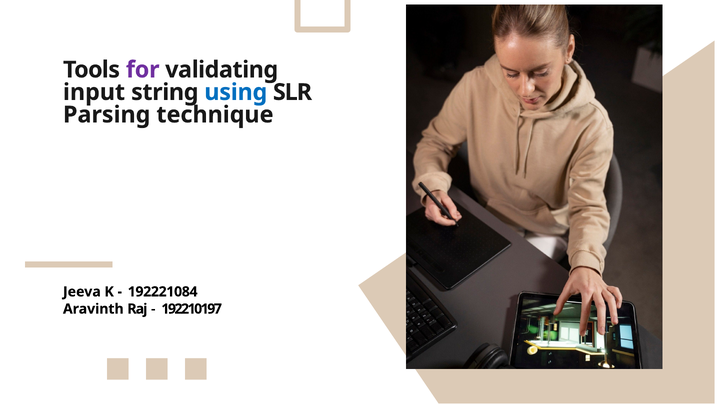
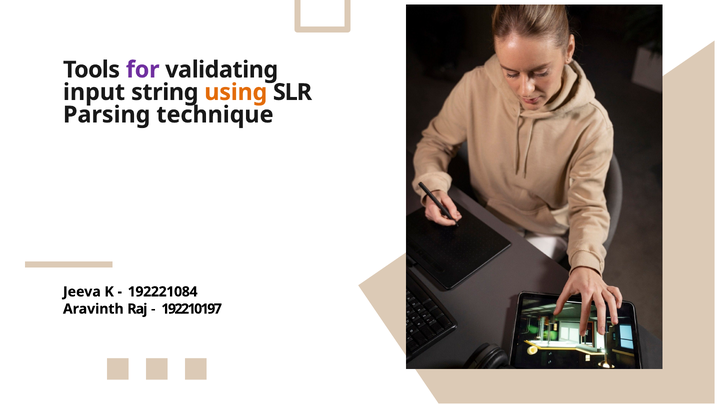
using colour: blue -> orange
